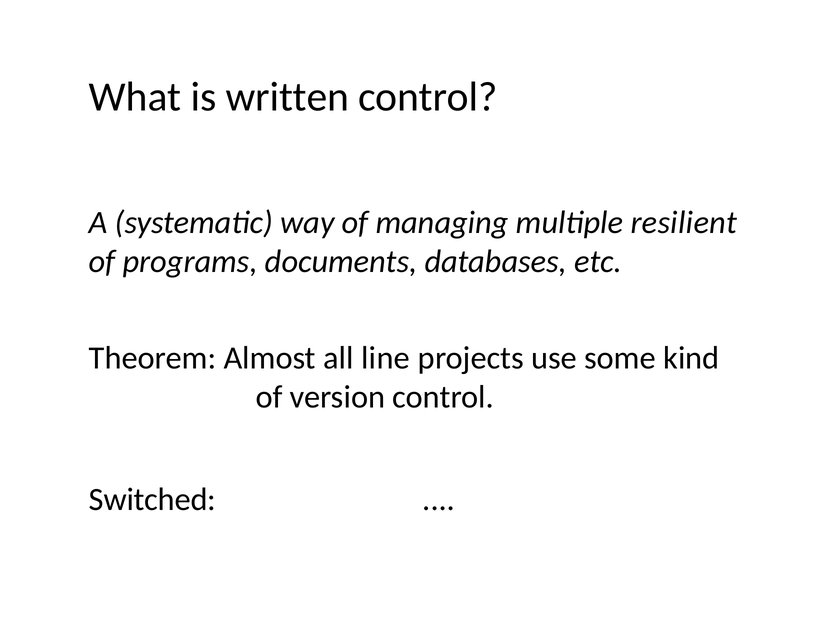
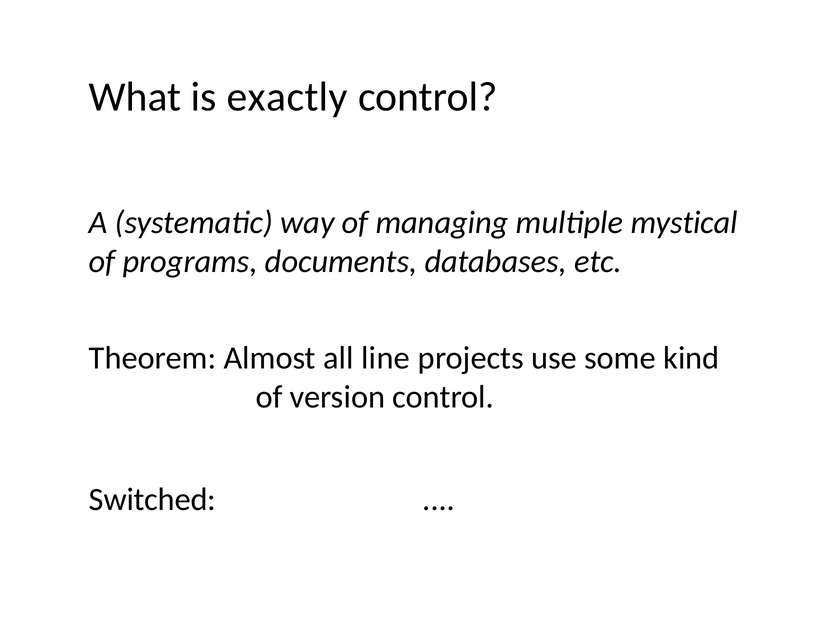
written: written -> exactly
resilient: resilient -> mystical
